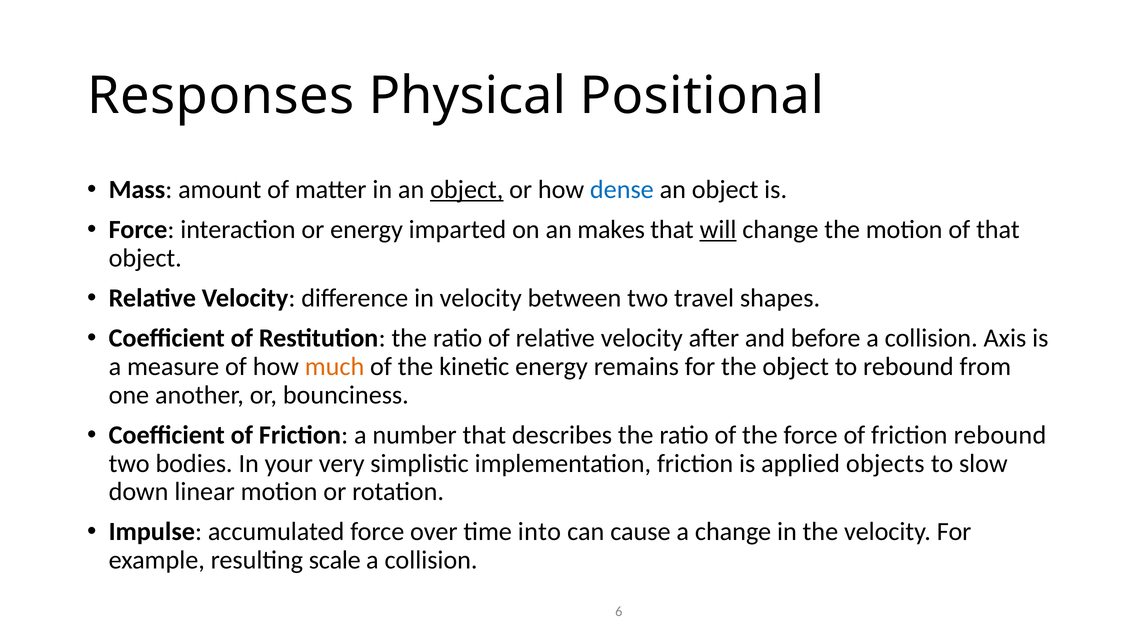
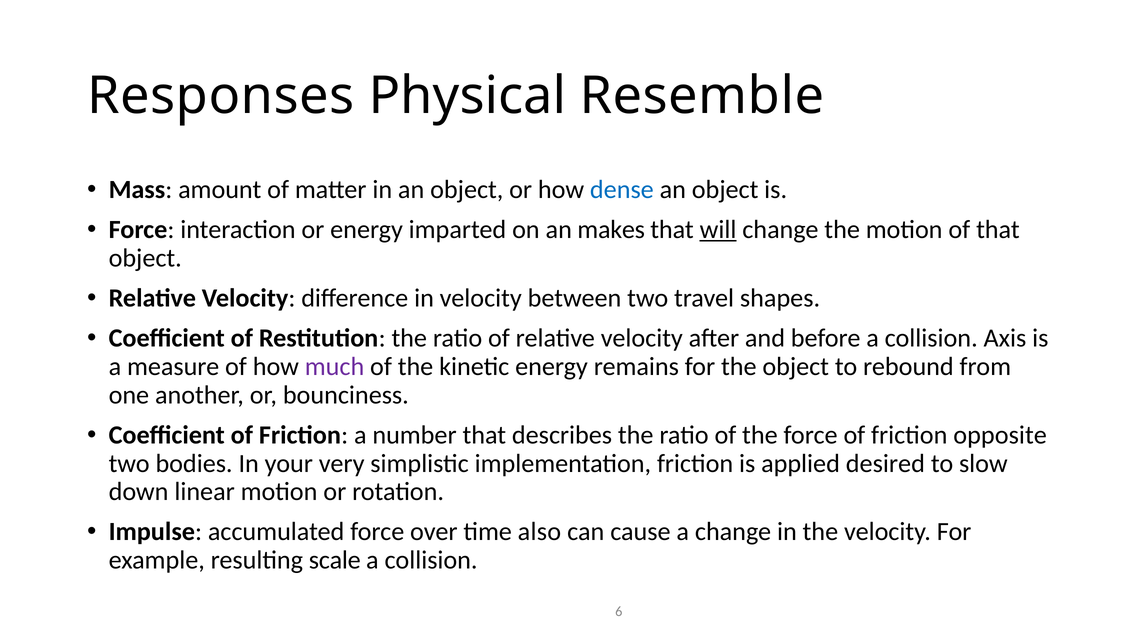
Positional: Positional -> Resemble
object at (467, 190) underline: present -> none
much colour: orange -> purple
friction rebound: rebound -> opposite
objects: objects -> desired
into: into -> also
